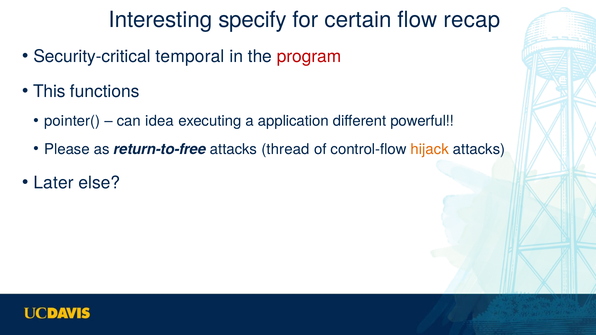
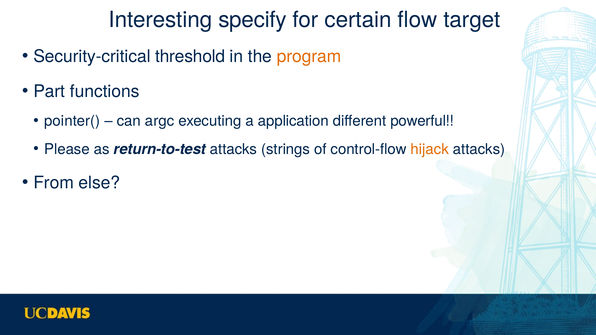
recap: recap -> target
temporal: temporal -> threshold
program colour: red -> orange
This: This -> Part
idea: idea -> argc
return-to-free: return-to-free -> return-to-test
thread: thread -> strings
Later: Later -> From
